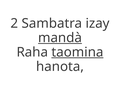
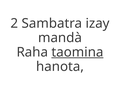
mandà underline: present -> none
